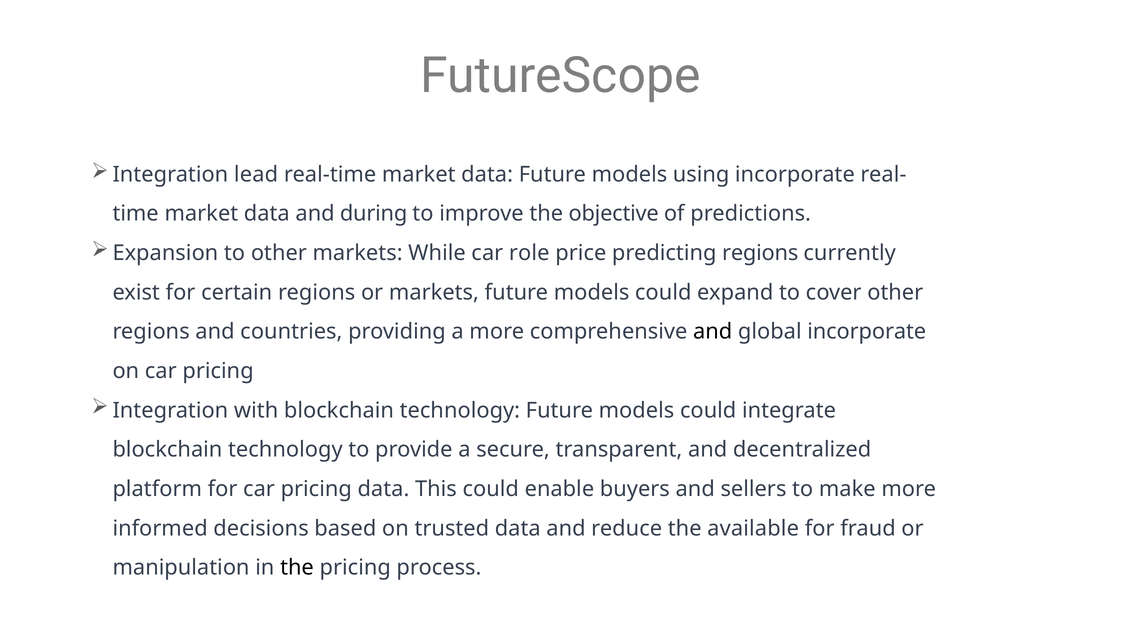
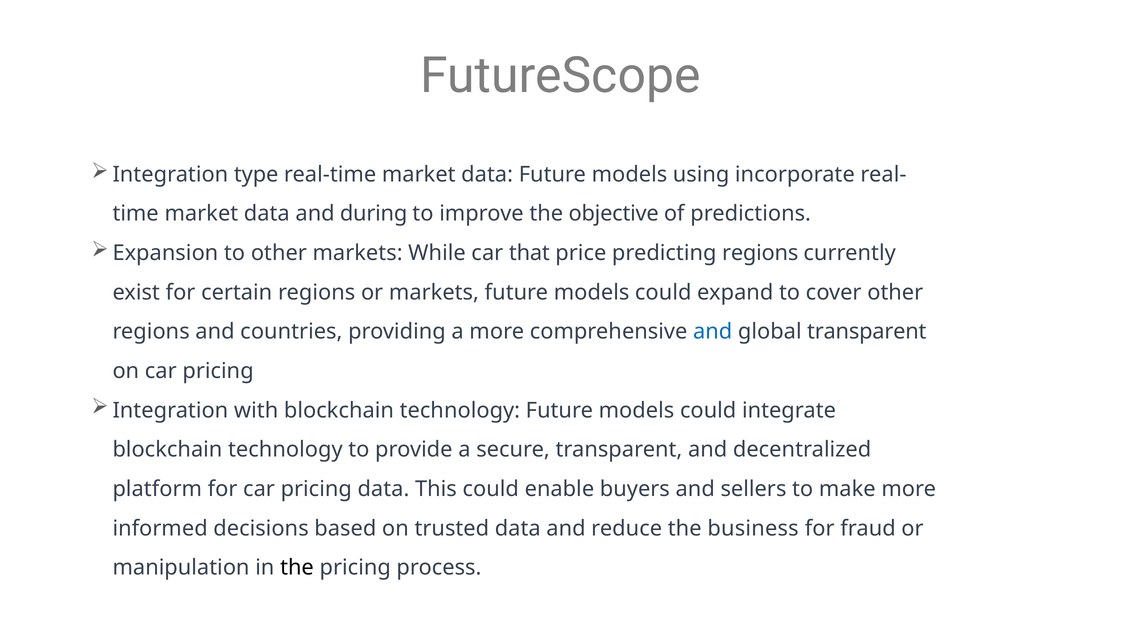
lead: lead -> type
role: role -> that
and at (713, 332) colour: black -> blue
global incorporate: incorporate -> transparent
available: available -> business
